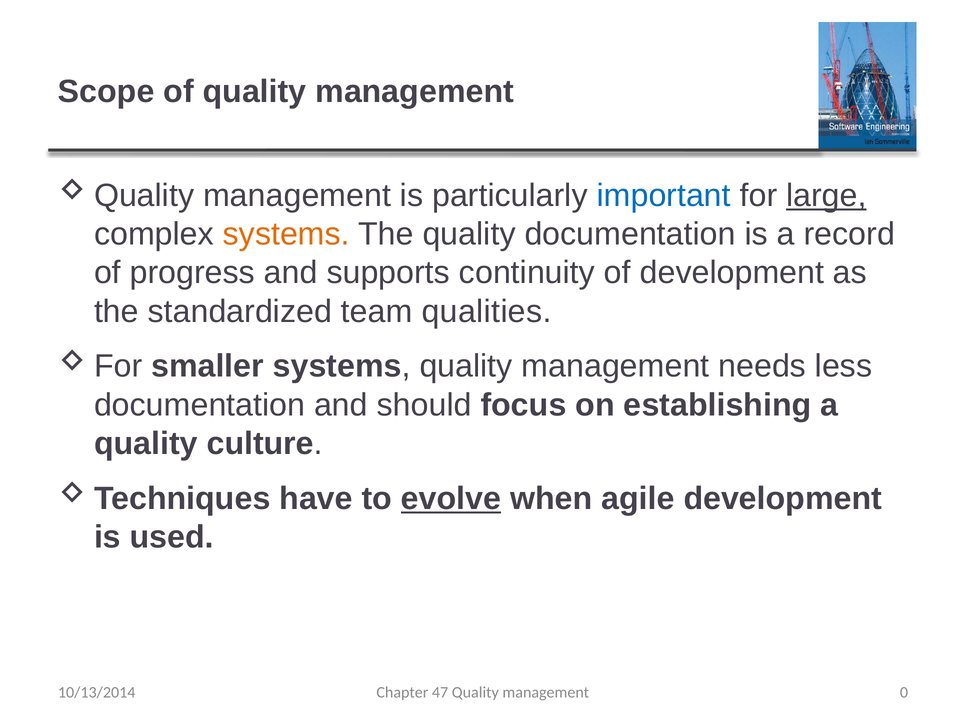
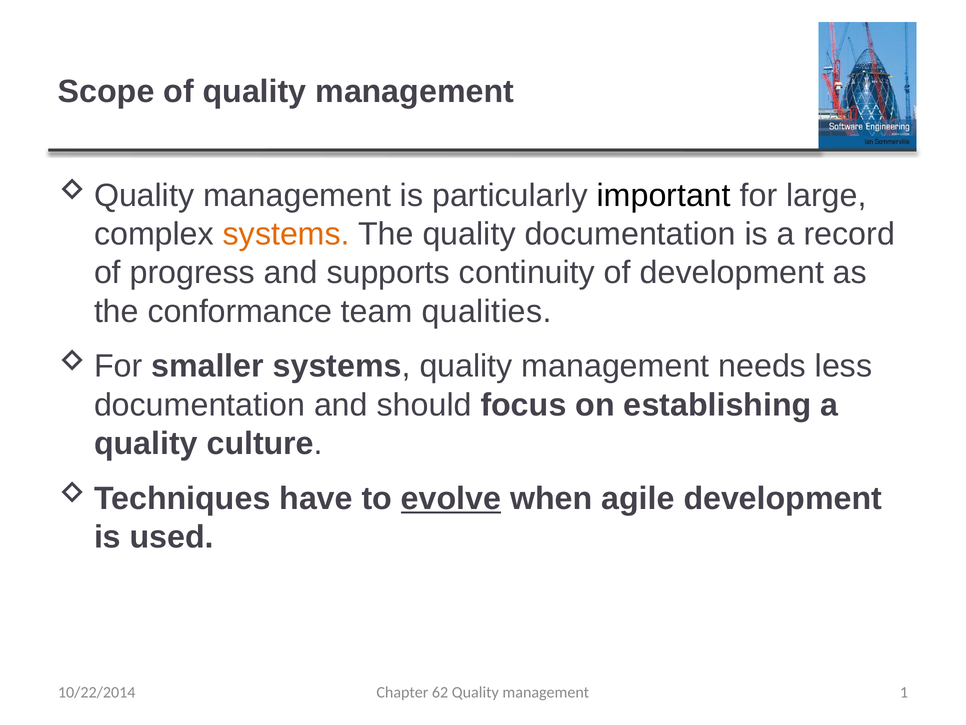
important colour: blue -> black
large underline: present -> none
standardized: standardized -> conformance
47: 47 -> 62
0: 0 -> 1
10/13/2014: 10/13/2014 -> 10/22/2014
